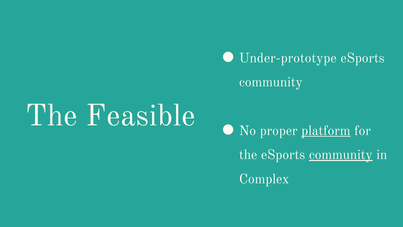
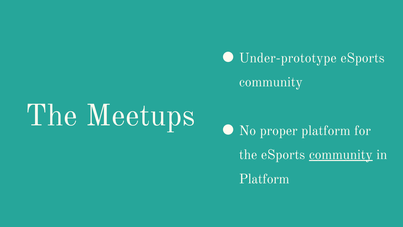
Feasible: Feasible -> Meetups
platform at (326, 130) underline: present -> none
Complex at (264, 179): Complex -> Platform
